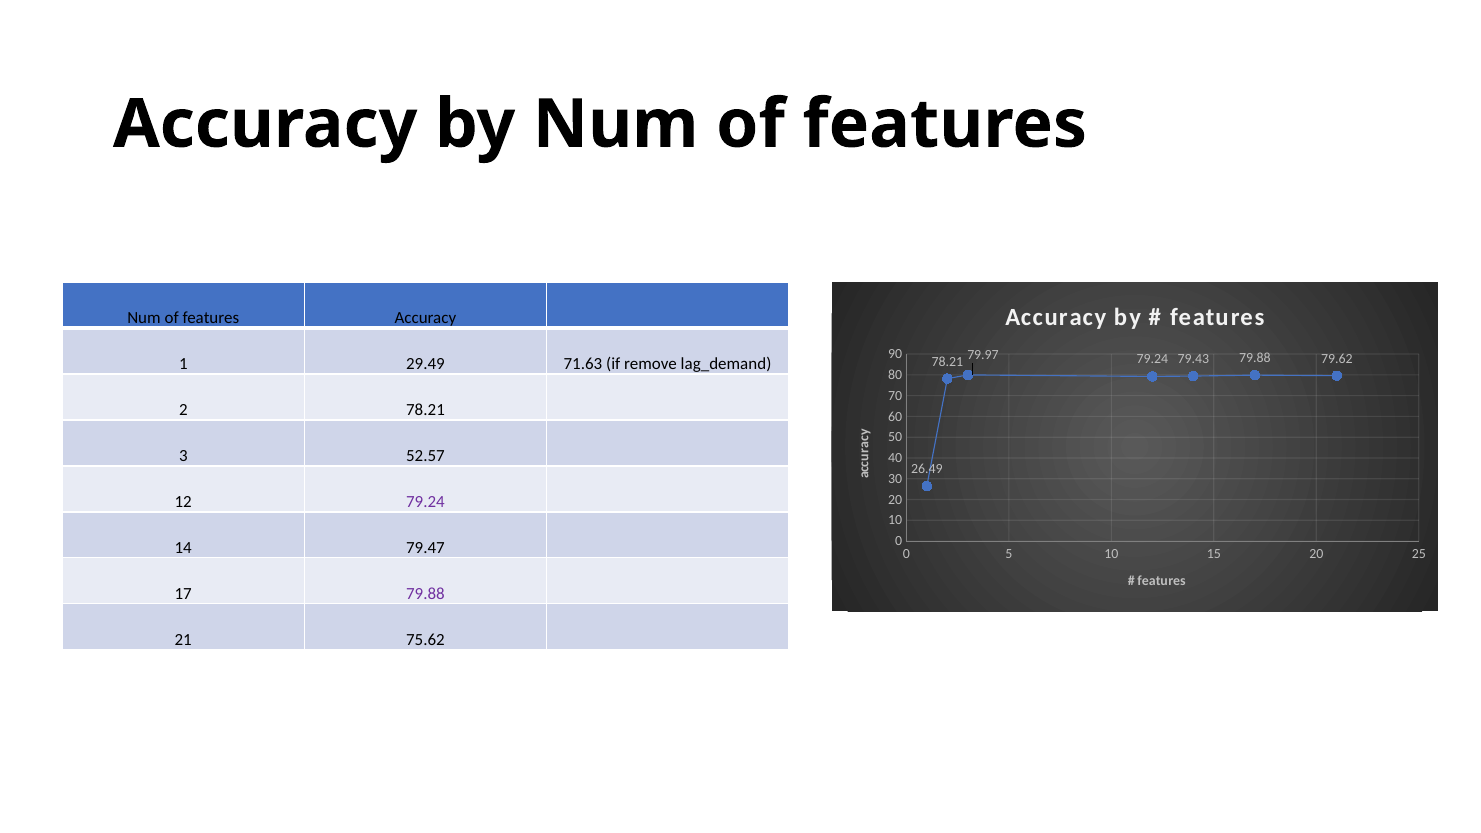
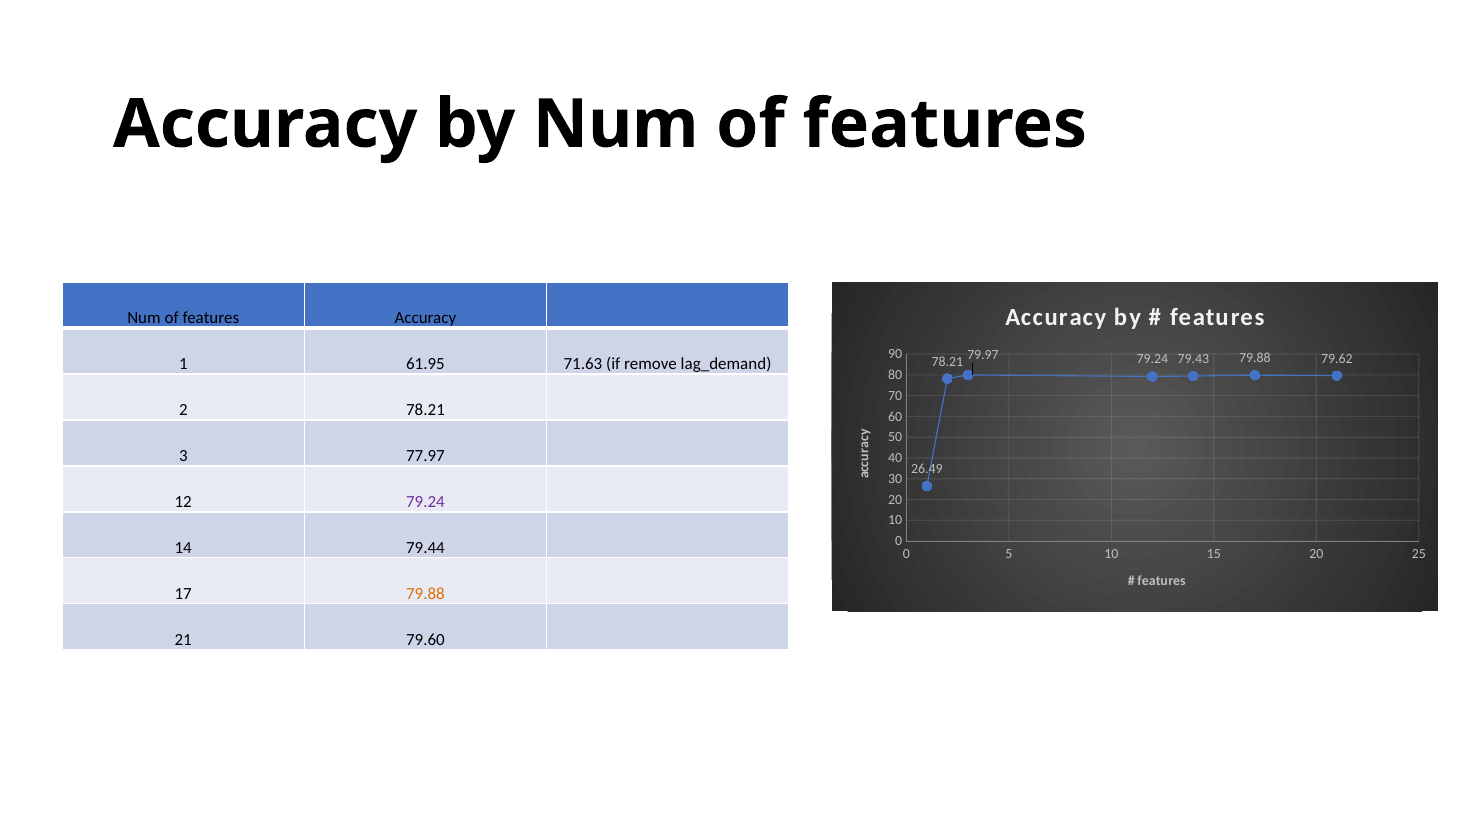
29.49: 29.49 -> 61.95
52.57: 52.57 -> 77.97
79.47: 79.47 -> 79.44
79.88 at (425, 594) colour: purple -> orange
75.62: 75.62 -> 79.60
